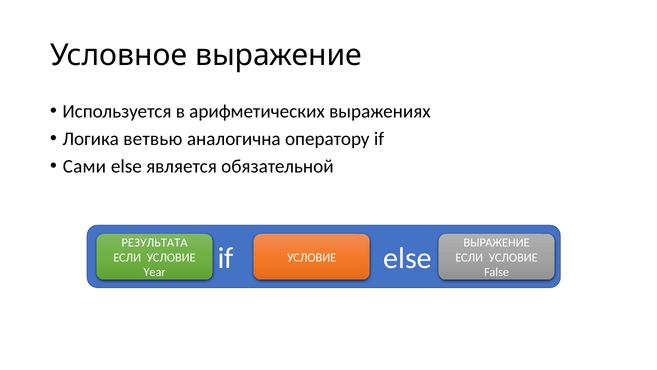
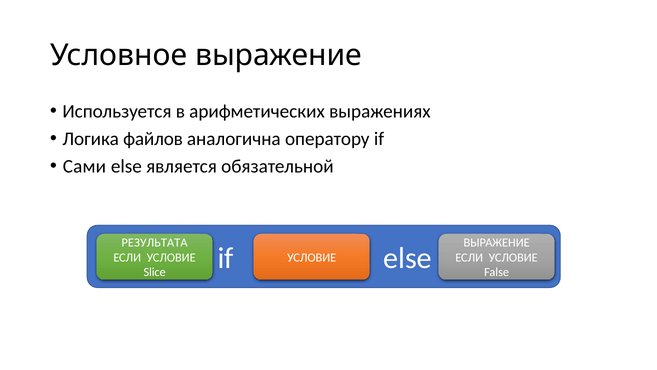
ветвью: ветвью -> файлов
Year: Year -> Slice
